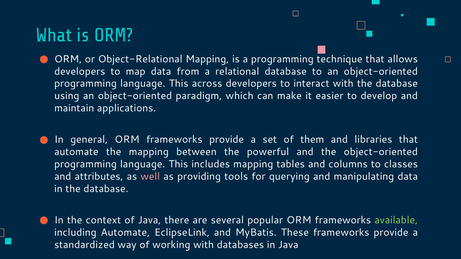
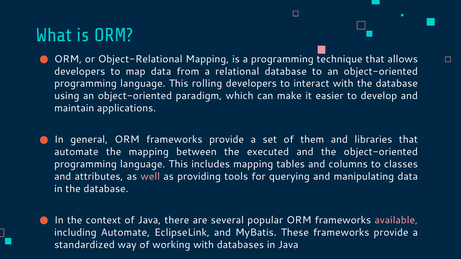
across: across -> rolling
powerful: powerful -> executed
available colour: light green -> pink
